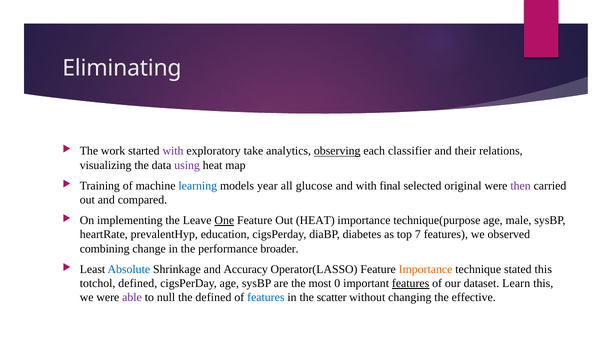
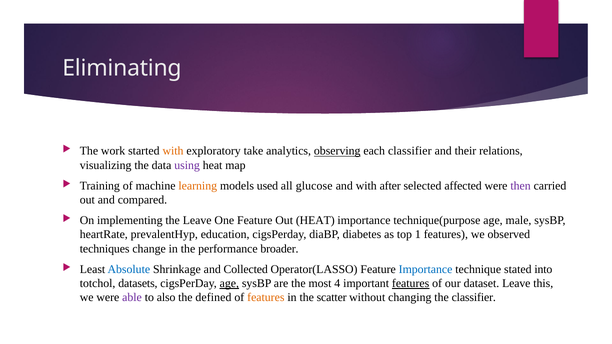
with at (173, 151) colour: purple -> orange
learning colour: blue -> orange
year: year -> used
final: final -> after
original: original -> affected
One underline: present -> none
7: 7 -> 1
combining: combining -> techniques
Accuracy: Accuracy -> Collected
Importance at (426, 269) colour: orange -> blue
stated this: this -> into
totchol defined: defined -> datasets
age at (229, 284) underline: none -> present
0: 0 -> 4
dataset Learn: Learn -> Leave
null: null -> also
features at (266, 298) colour: blue -> orange
the effective: effective -> classifier
